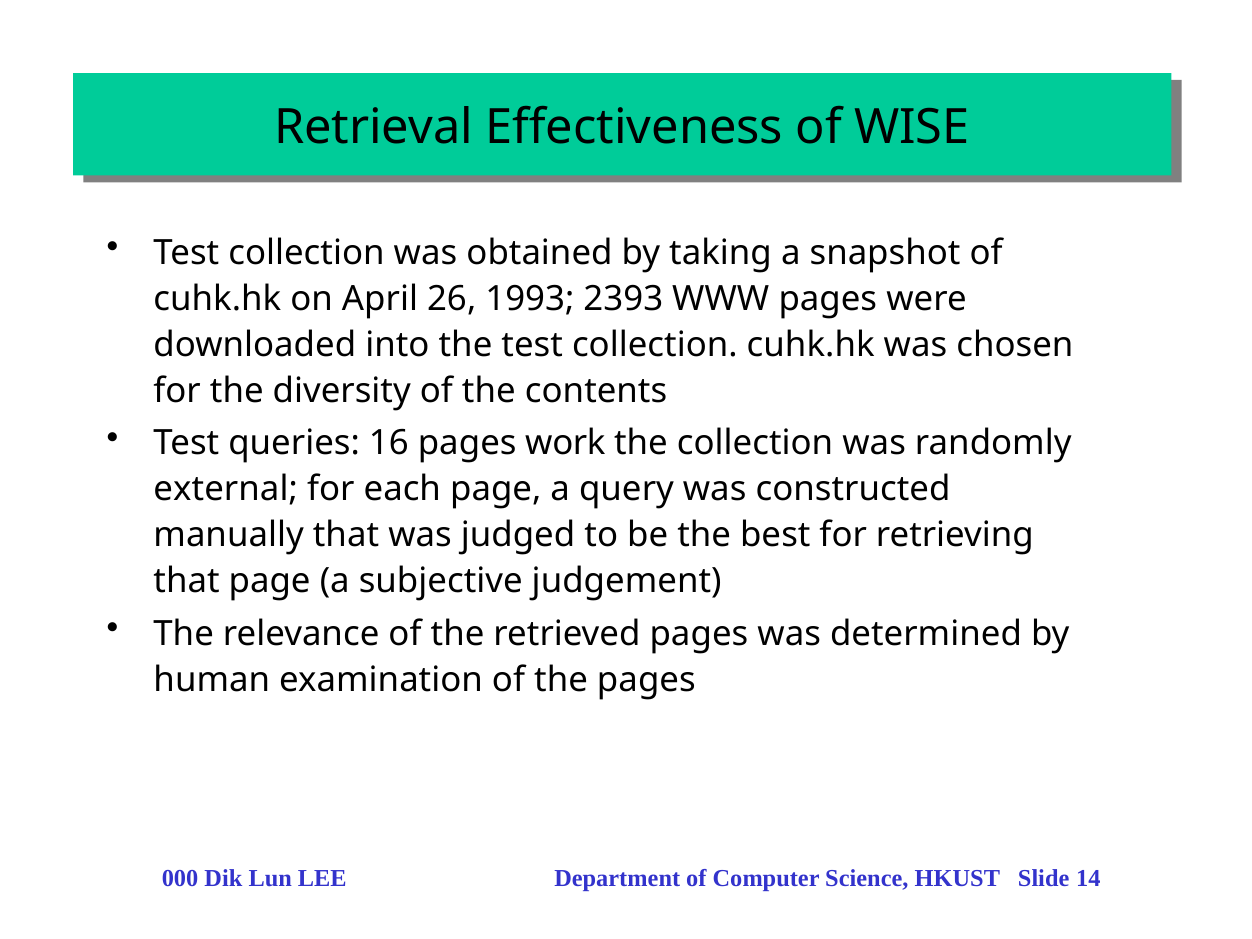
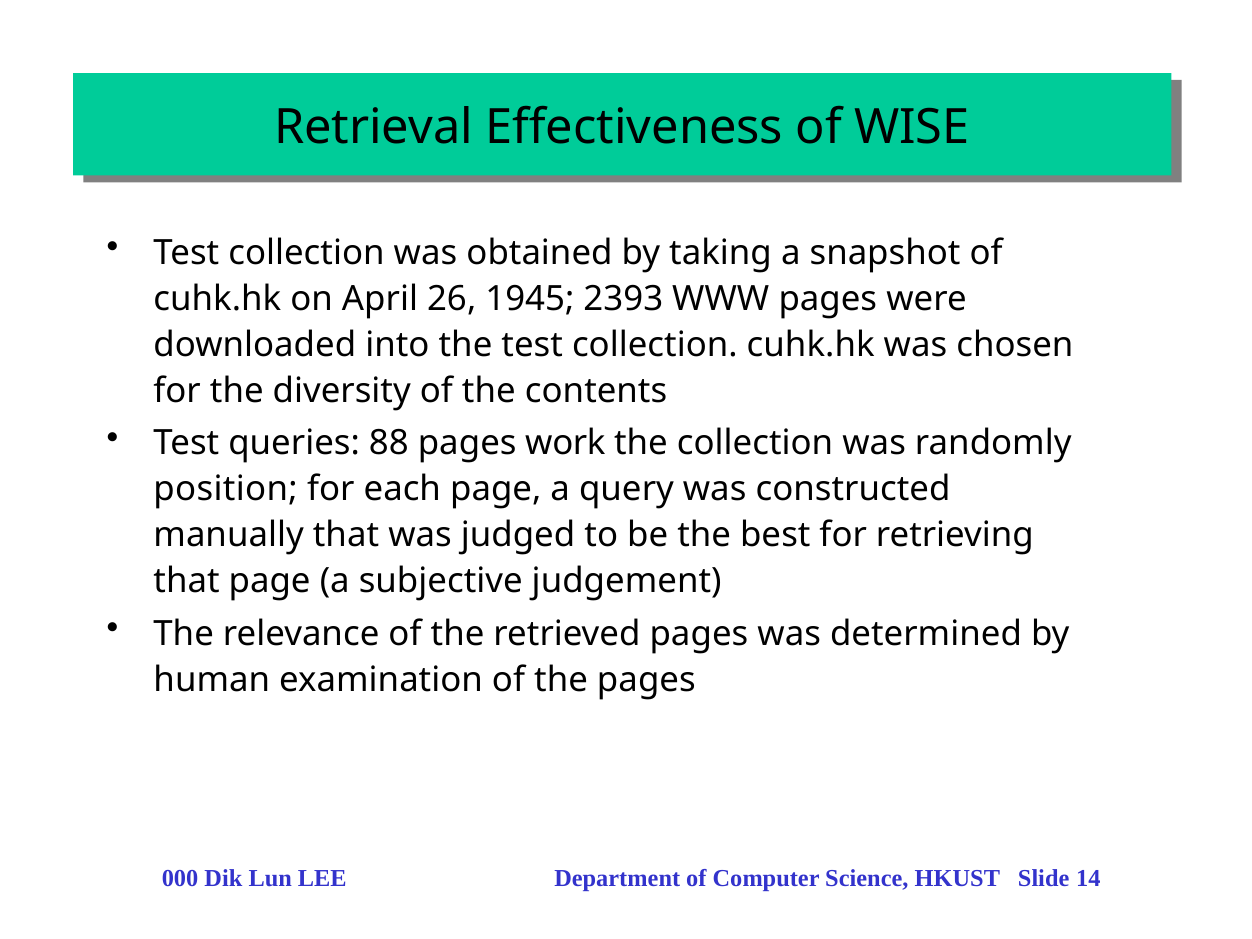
1993: 1993 -> 1945
16: 16 -> 88
external: external -> position
